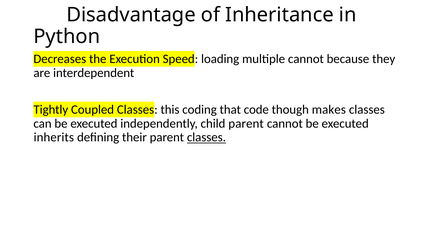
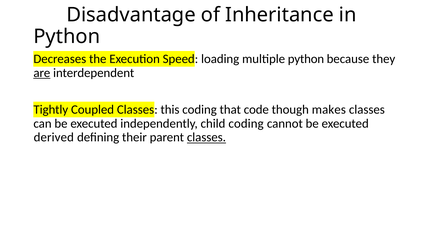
multiple cannot: cannot -> python
are underline: none -> present
child parent: parent -> coding
inherits: inherits -> derived
